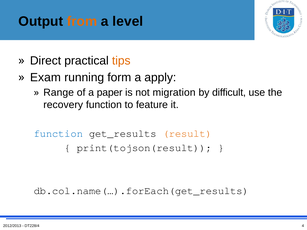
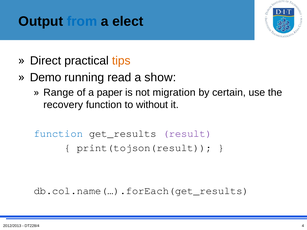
from colour: orange -> blue
level: level -> elect
Exam: Exam -> Demo
form: form -> read
apply: apply -> show
difficult: difficult -> certain
feature: feature -> without
result colour: orange -> purple
